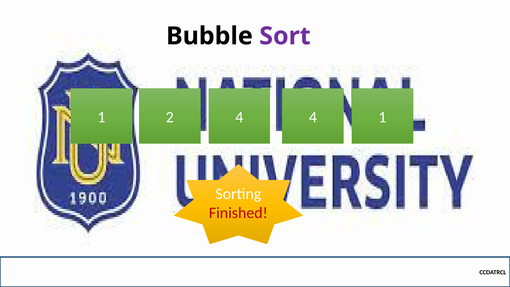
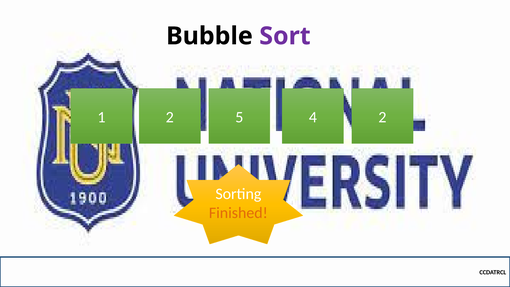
2 4: 4 -> 5
4 1: 1 -> 2
Finished colour: red -> orange
